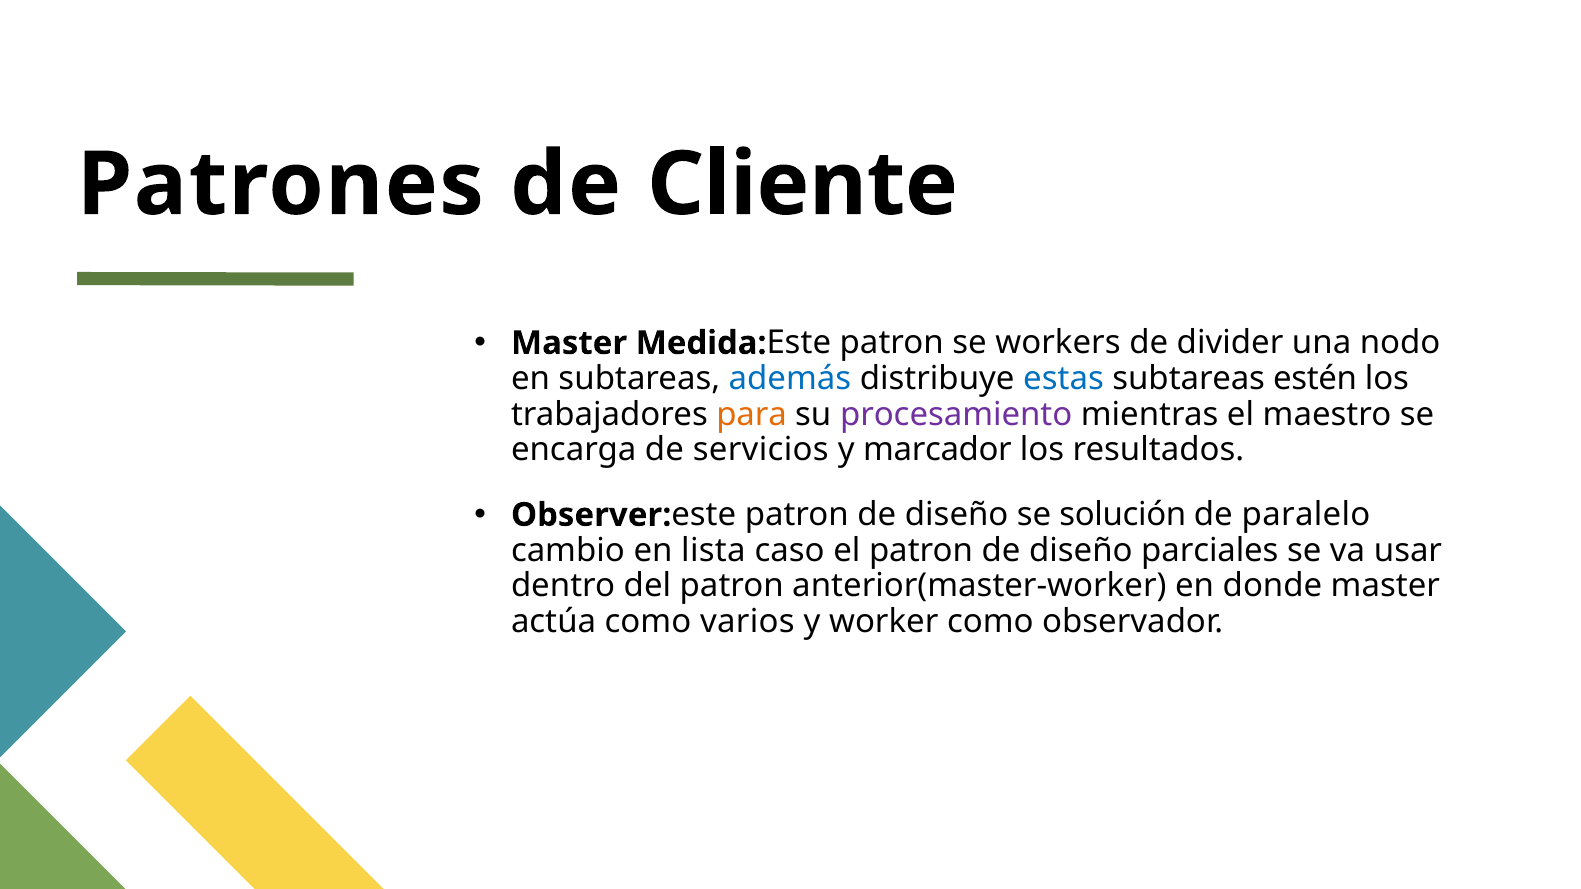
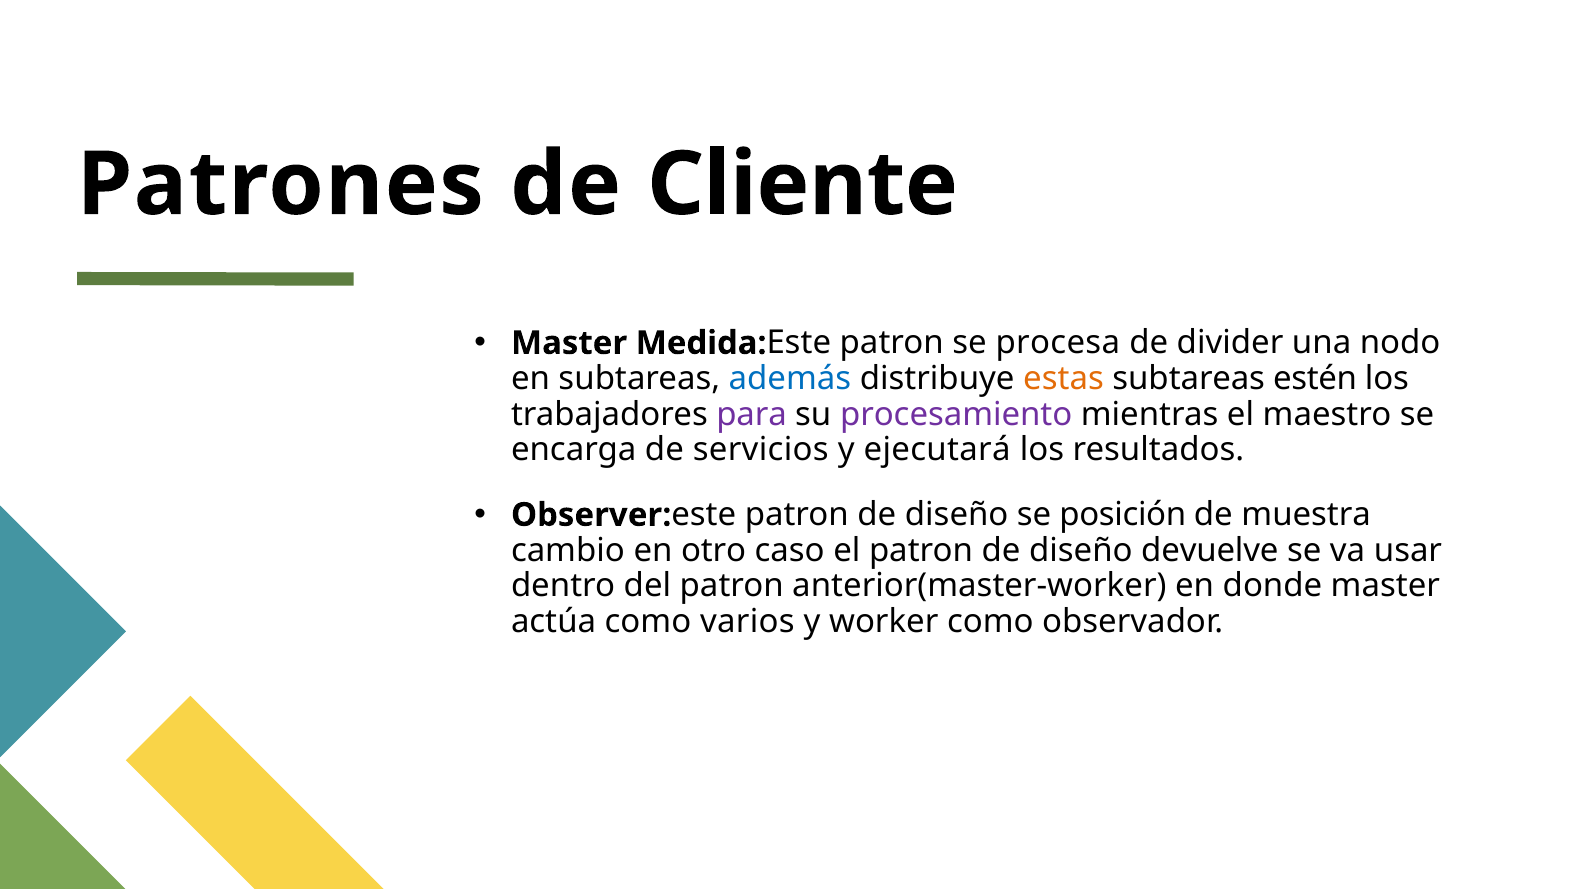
workers: workers -> procesa
estas colour: blue -> orange
para colour: orange -> purple
marcador: marcador -> ejecutará
solución: solución -> posición
paralelo: paralelo -> muestra
lista: lista -> otro
parciales: parciales -> devuelve
